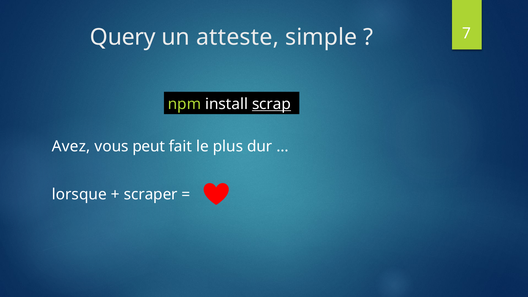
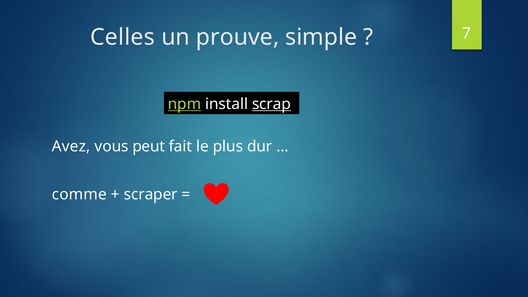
Query: Query -> Celles
atteste: atteste -> prouve
npm underline: none -> present
lorsque: lorsque -> comme
